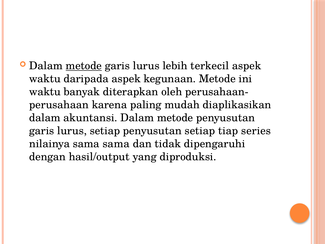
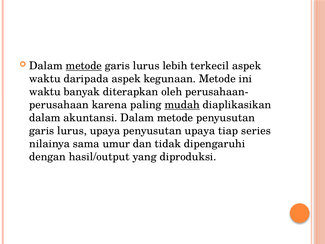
mudah underline: none -> present
lurus setiap: setiap -> upaya
penyusutan setiap: setiap -> upaya
sama sama: sama -> umur
